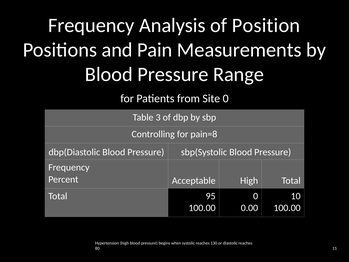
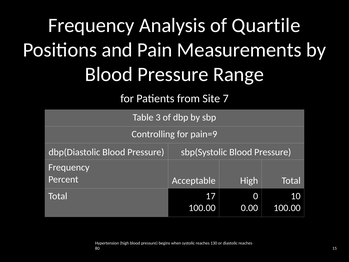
Position: Position -> Quartile
Site 0: 0 -> 7
pain=8: pain=8 -> pain=9
95: 95 -> 17
